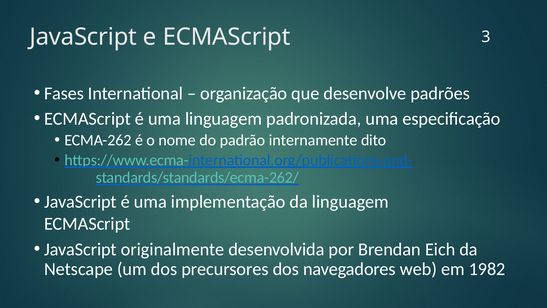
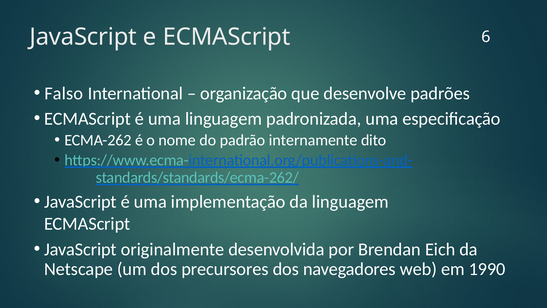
3: 3 -> 6
Fases: Fases -> Falso
1982: 1982 -> 1990
